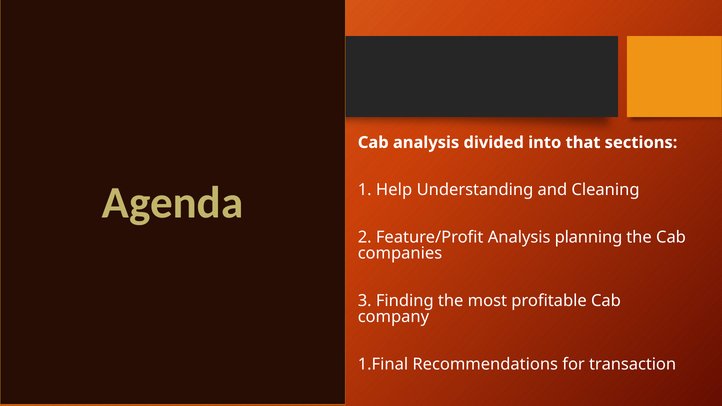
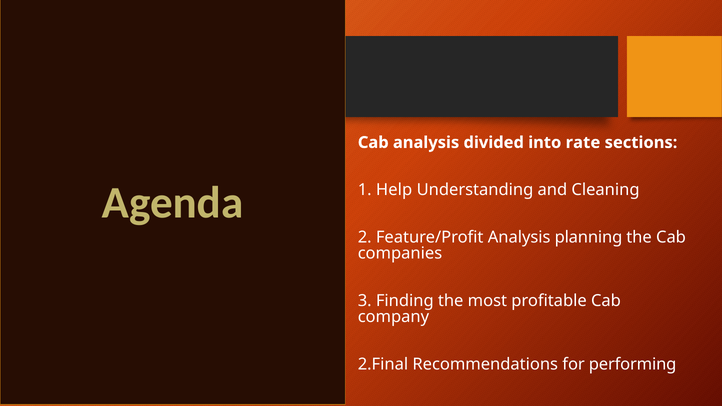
that: that -> rate
1.Final: 1.Final -> 2.Final
transaction: transaction -> performing
